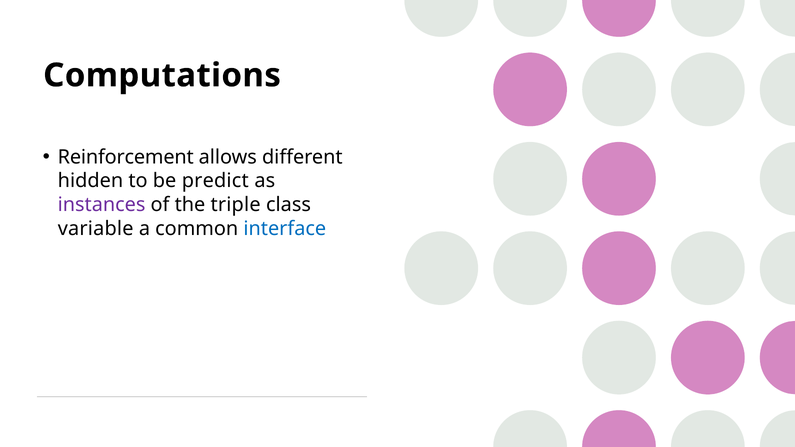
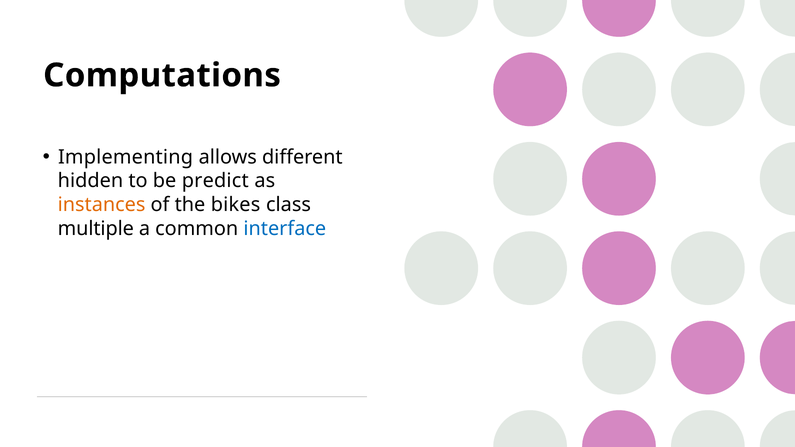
Reinforcement: Reinforcement -> Implementing
instances colour: purple -> orange
triple: triple -> bikes
variable: variable -> multiple
